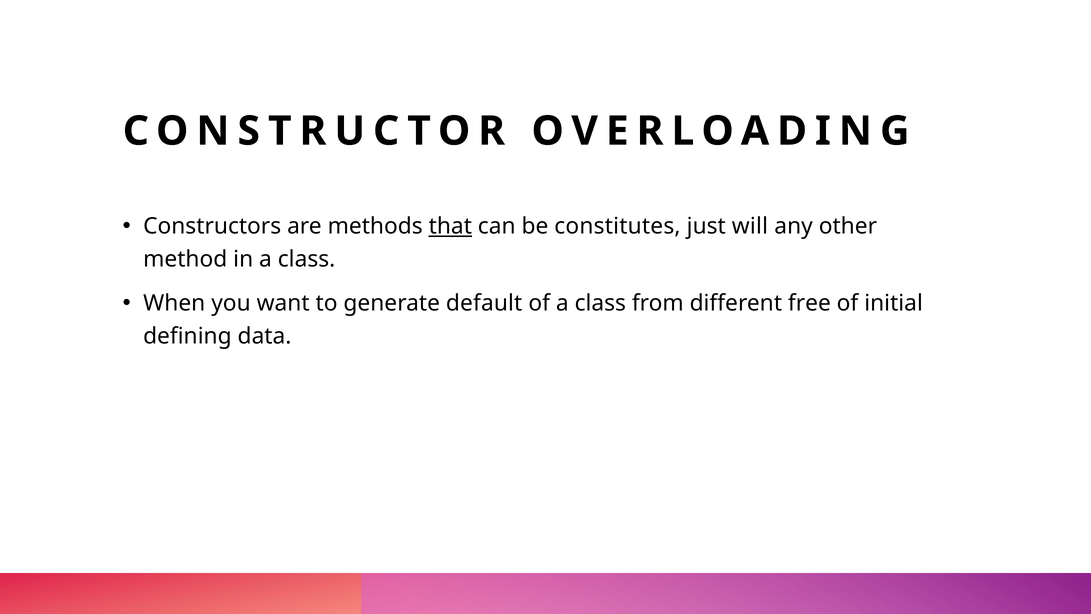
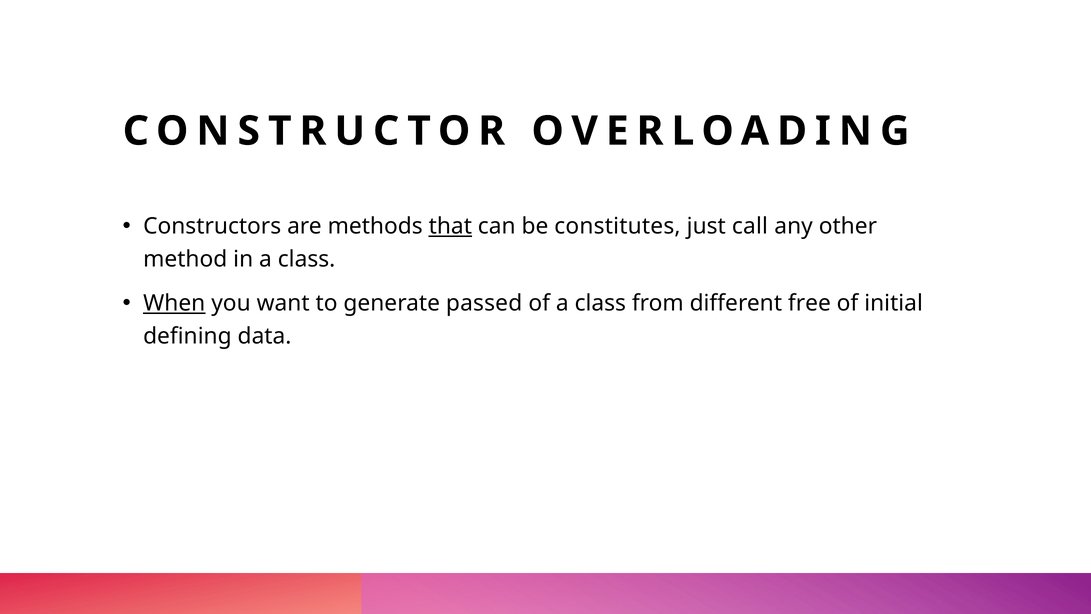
will: will -> call
When underline: none -> present
default: default -> passed
